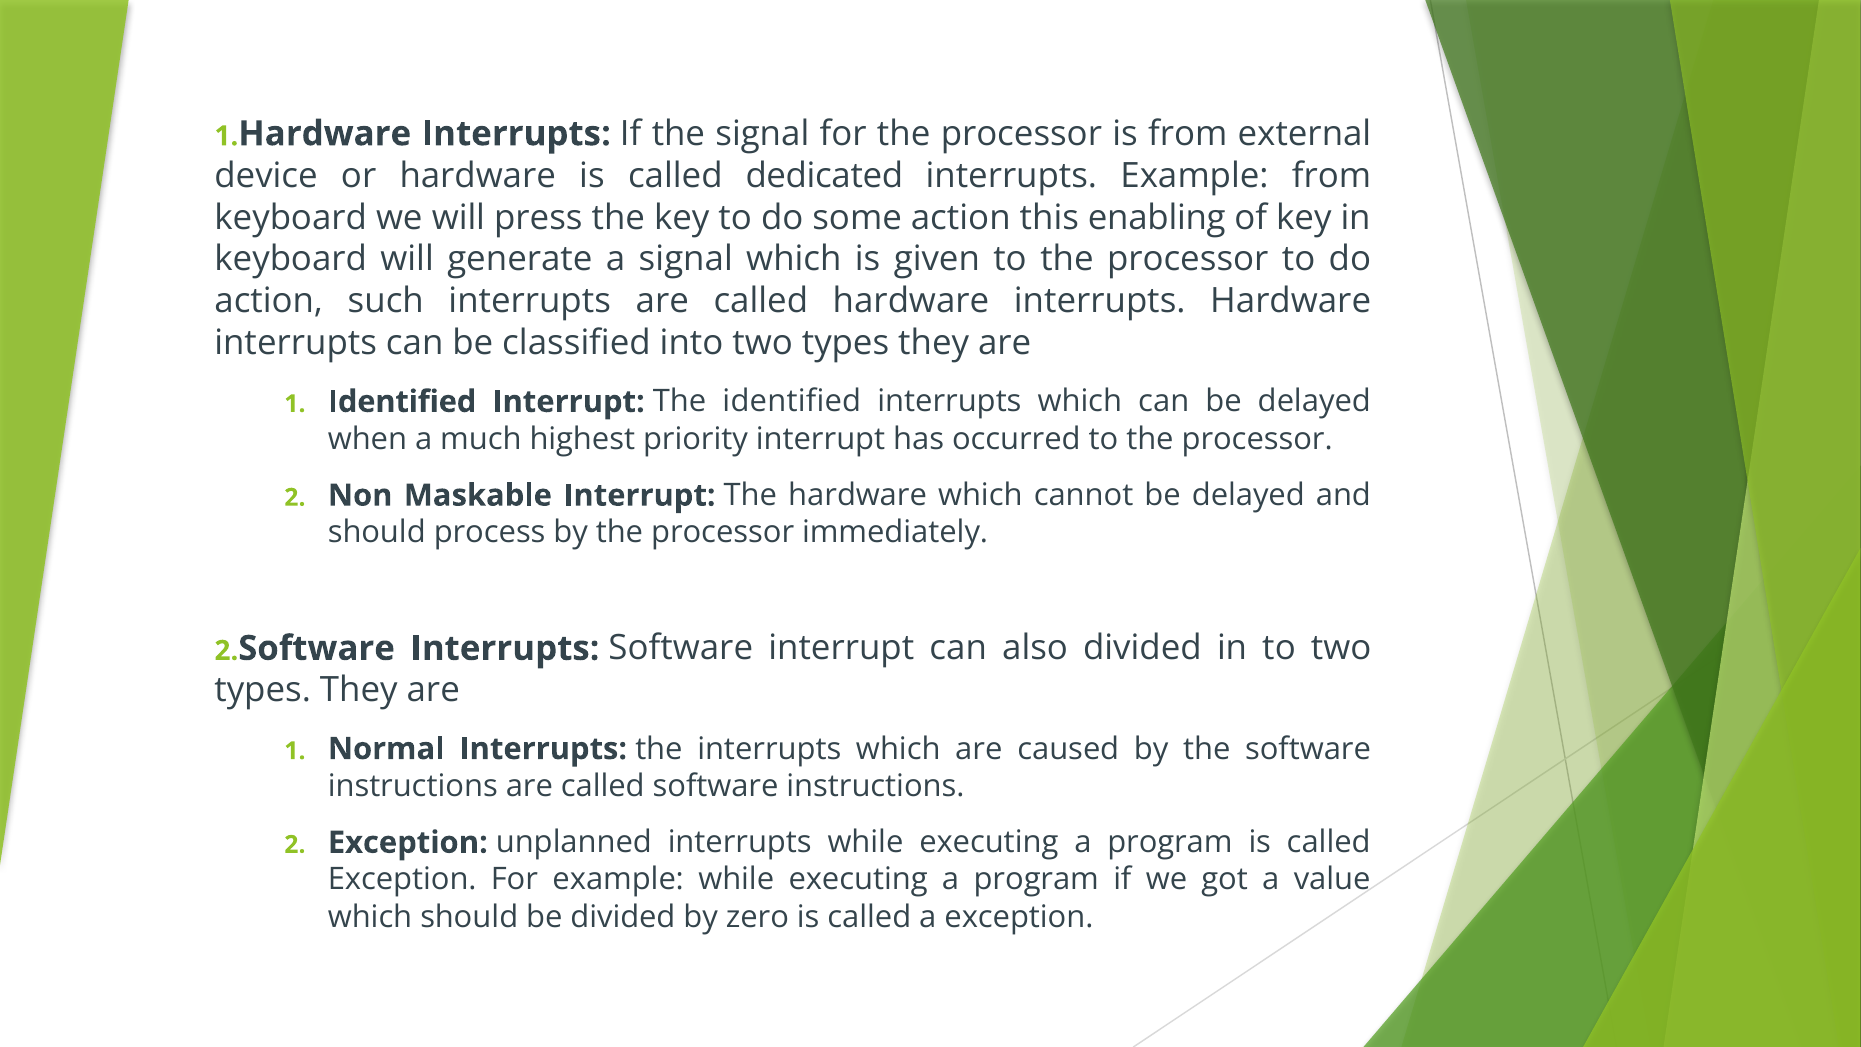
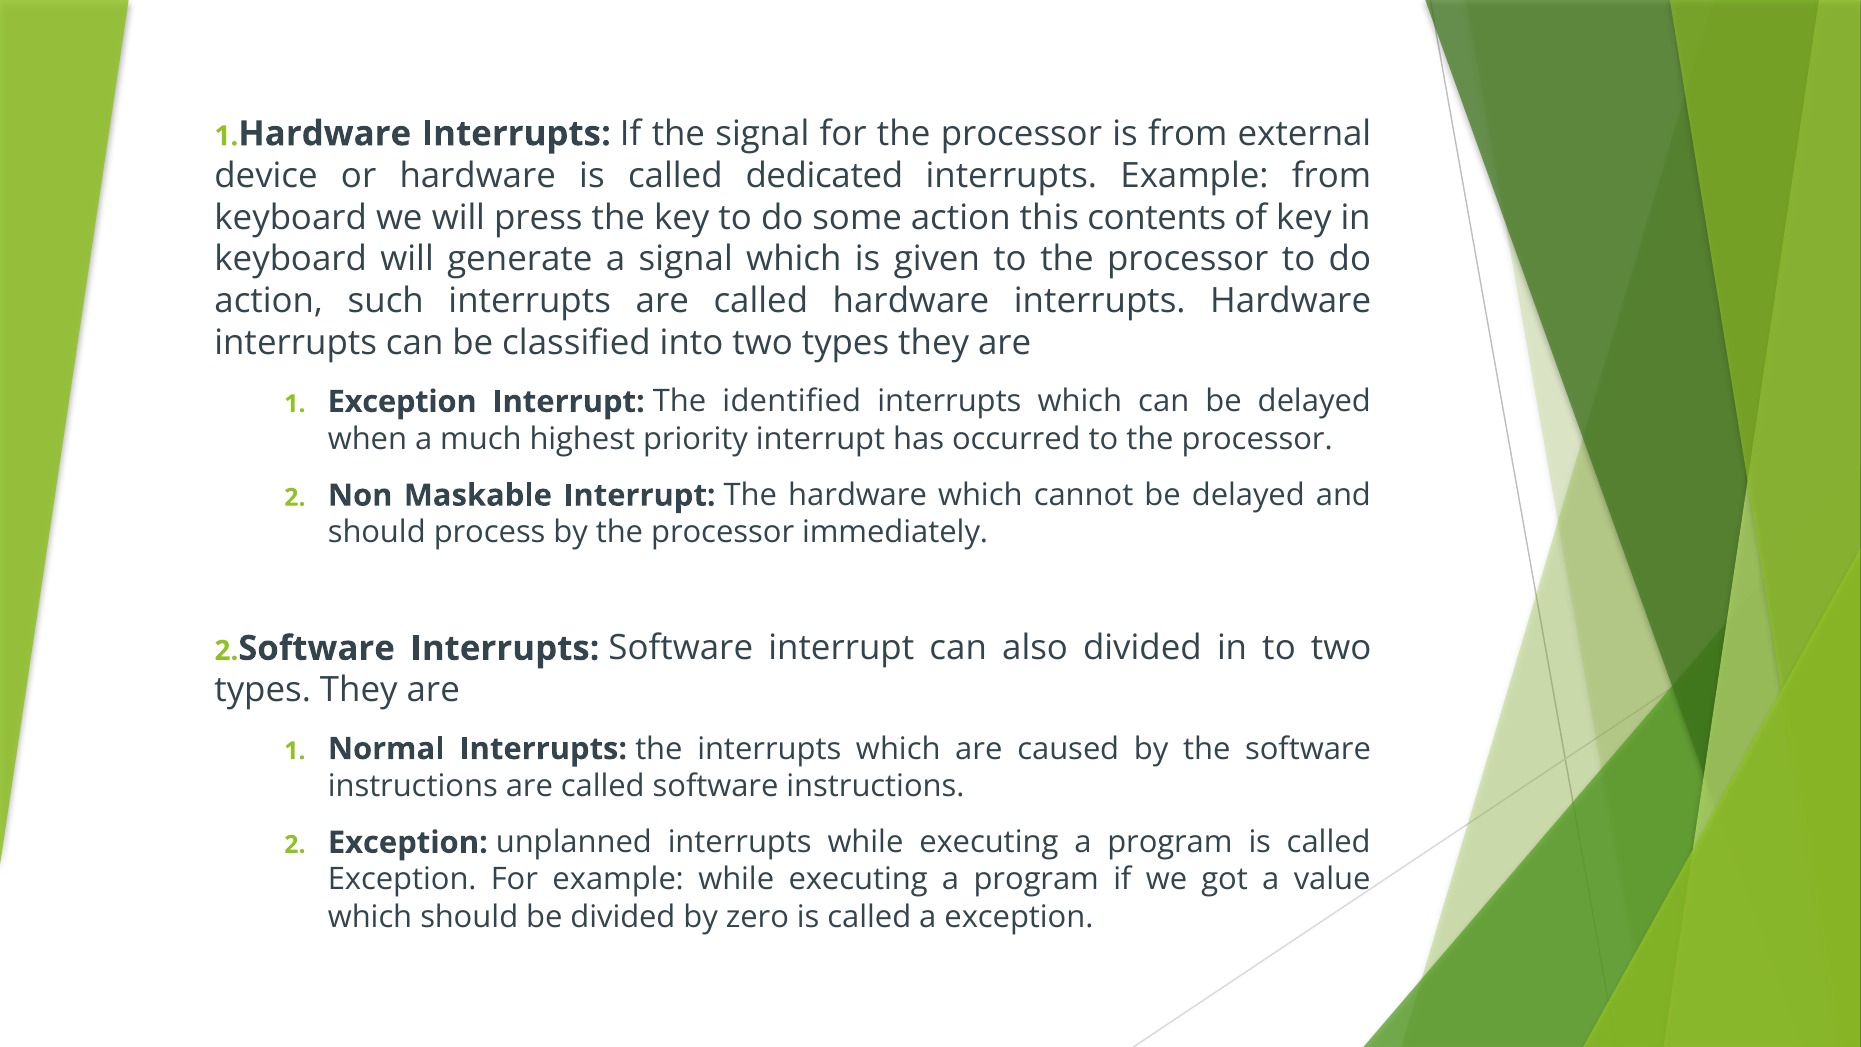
enabling: enabling -> contents
Identified at (402, 402): Identified -> Exception
